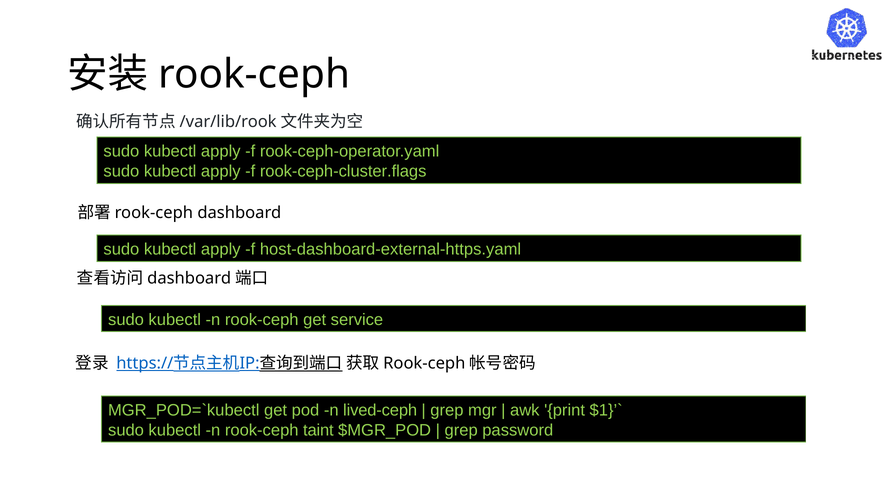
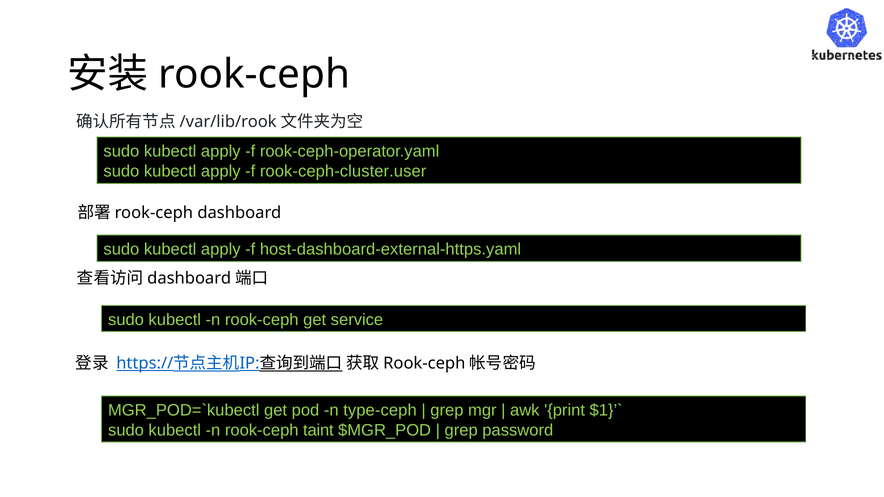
rook-ceph-cluster.flags: rook-ceph-cluster.flags -> rook-ceph-cluster.user
lived-ceph: lived-ceph -> type-ceph
